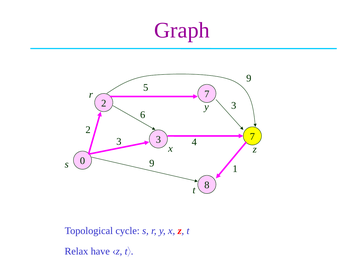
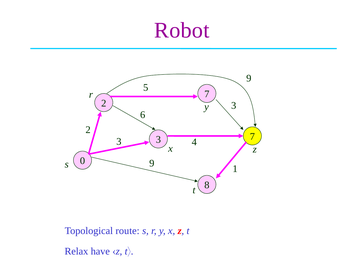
Graph: Graph -> Robot
cycle: cycle -> route
